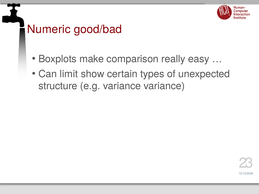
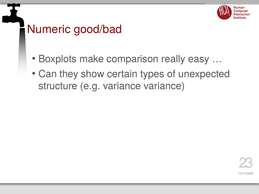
limit: limit -> they
